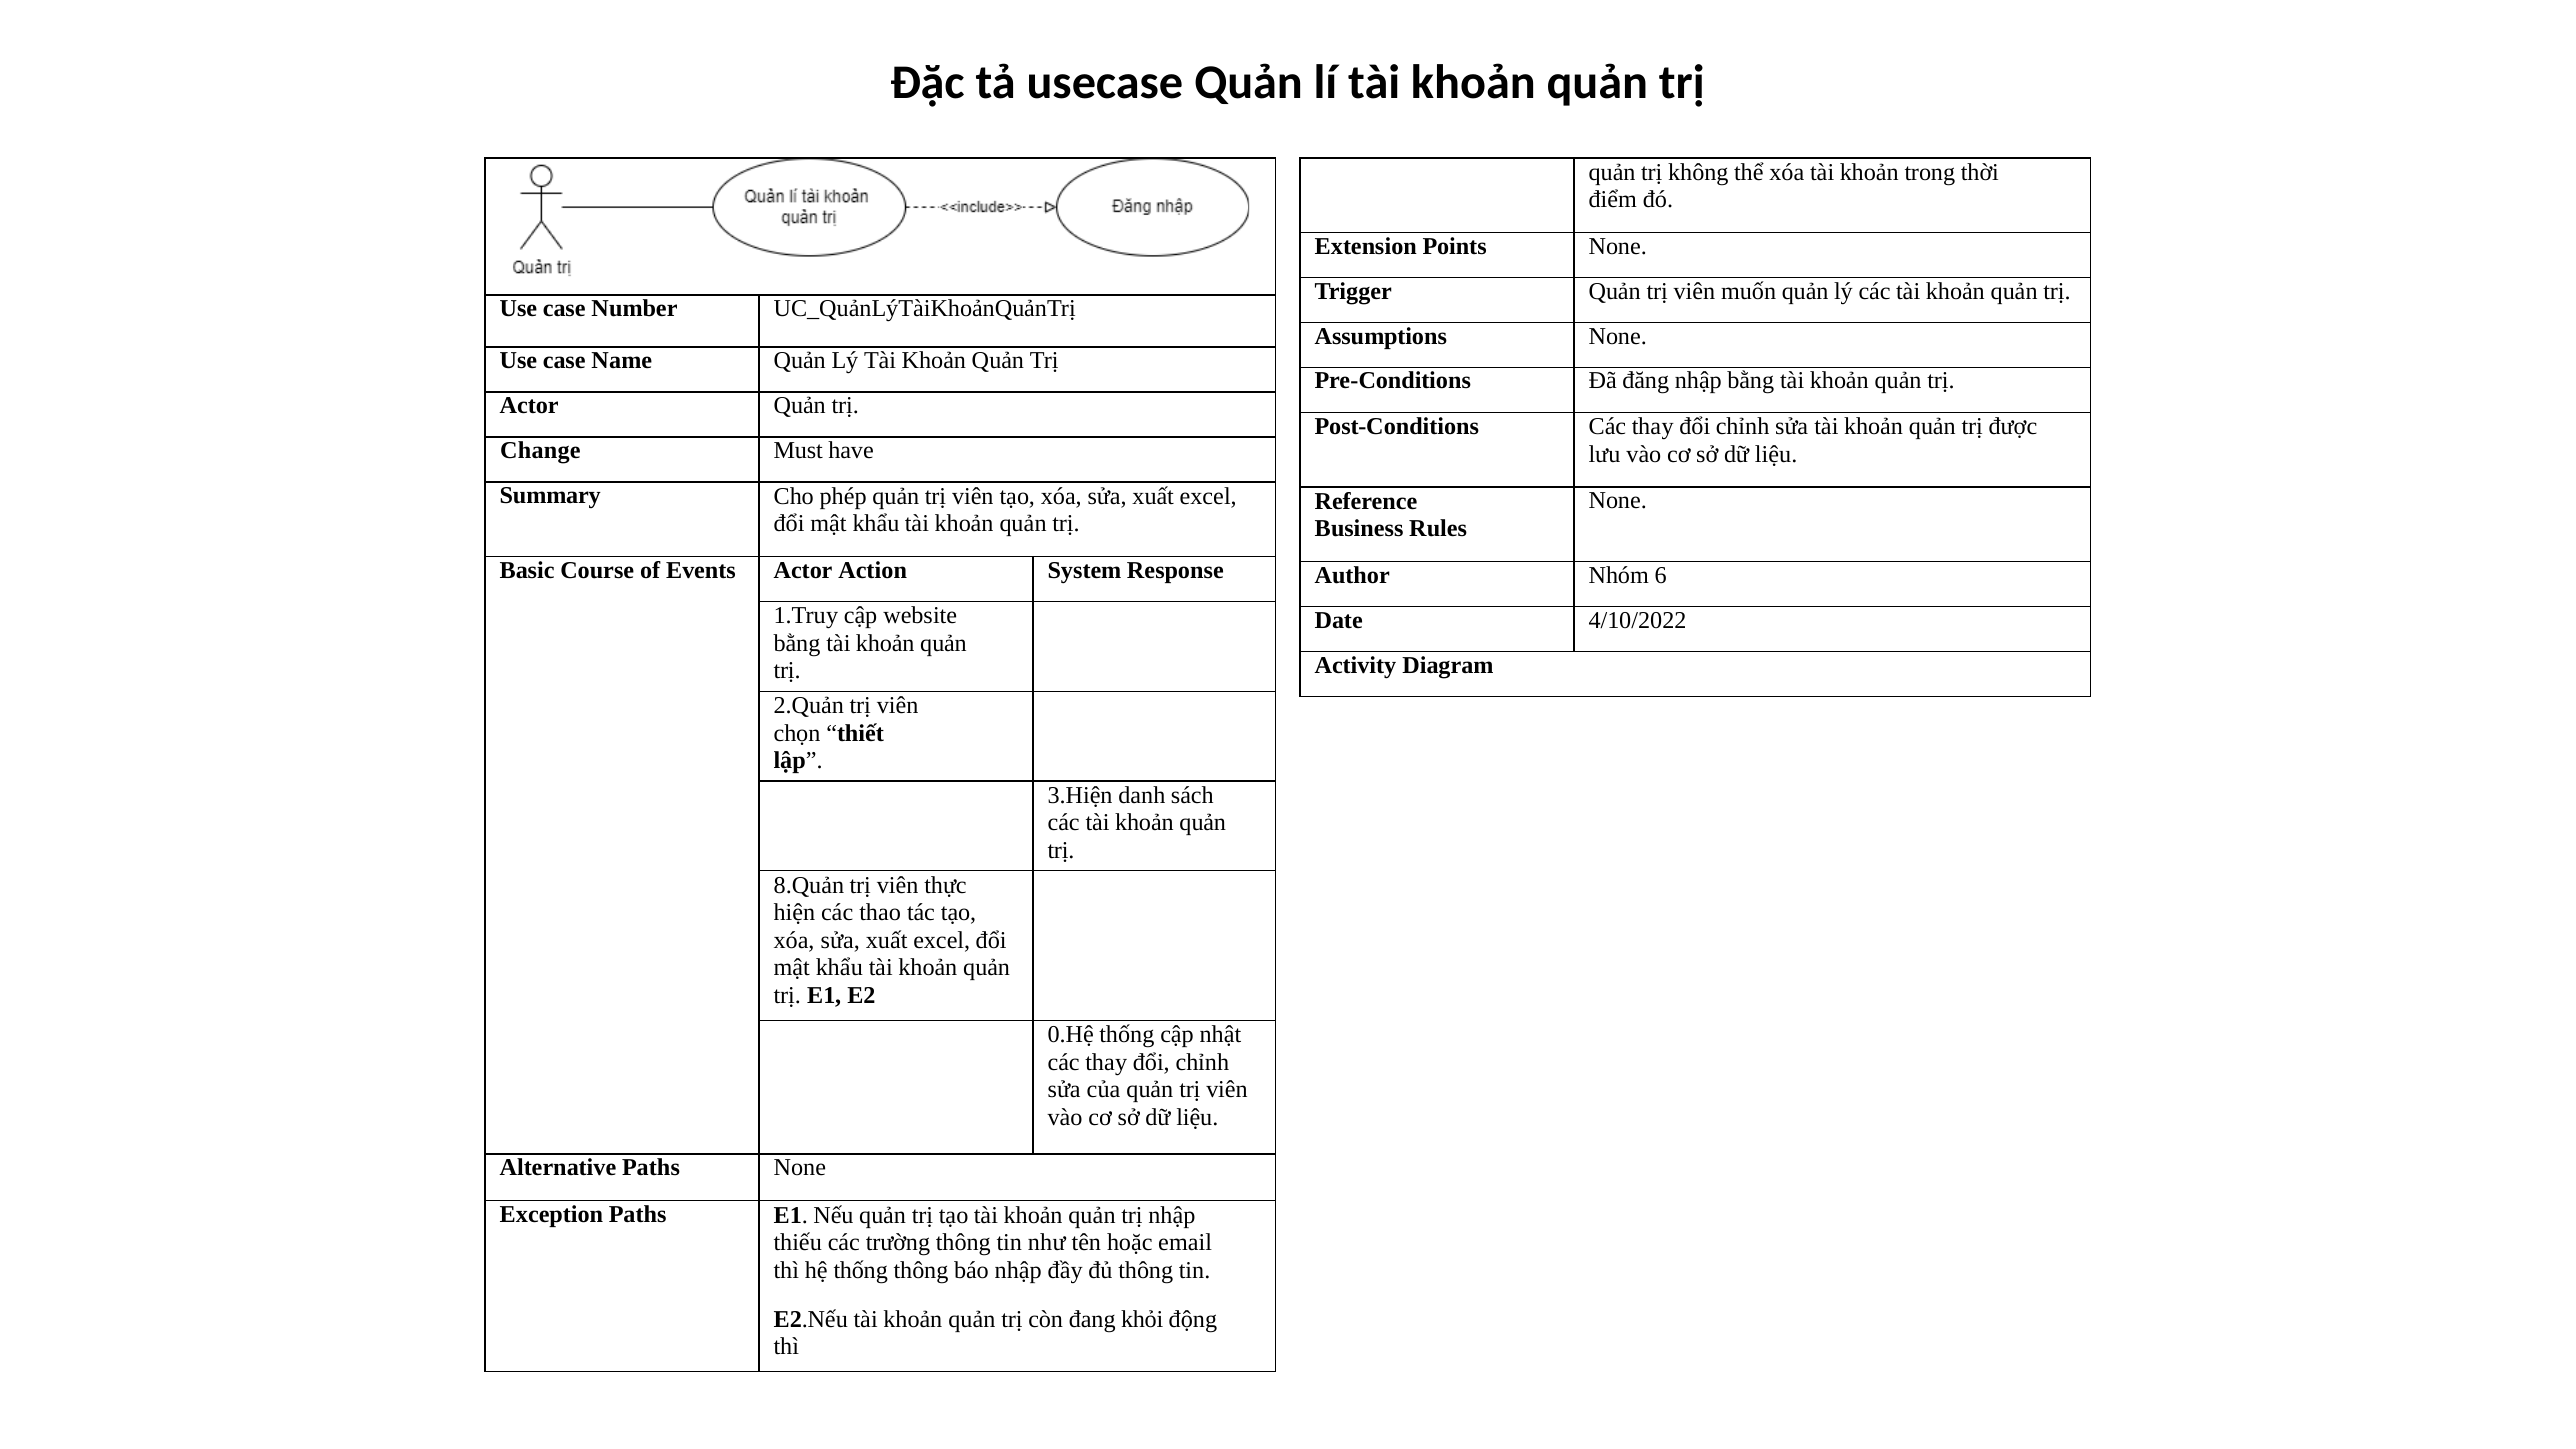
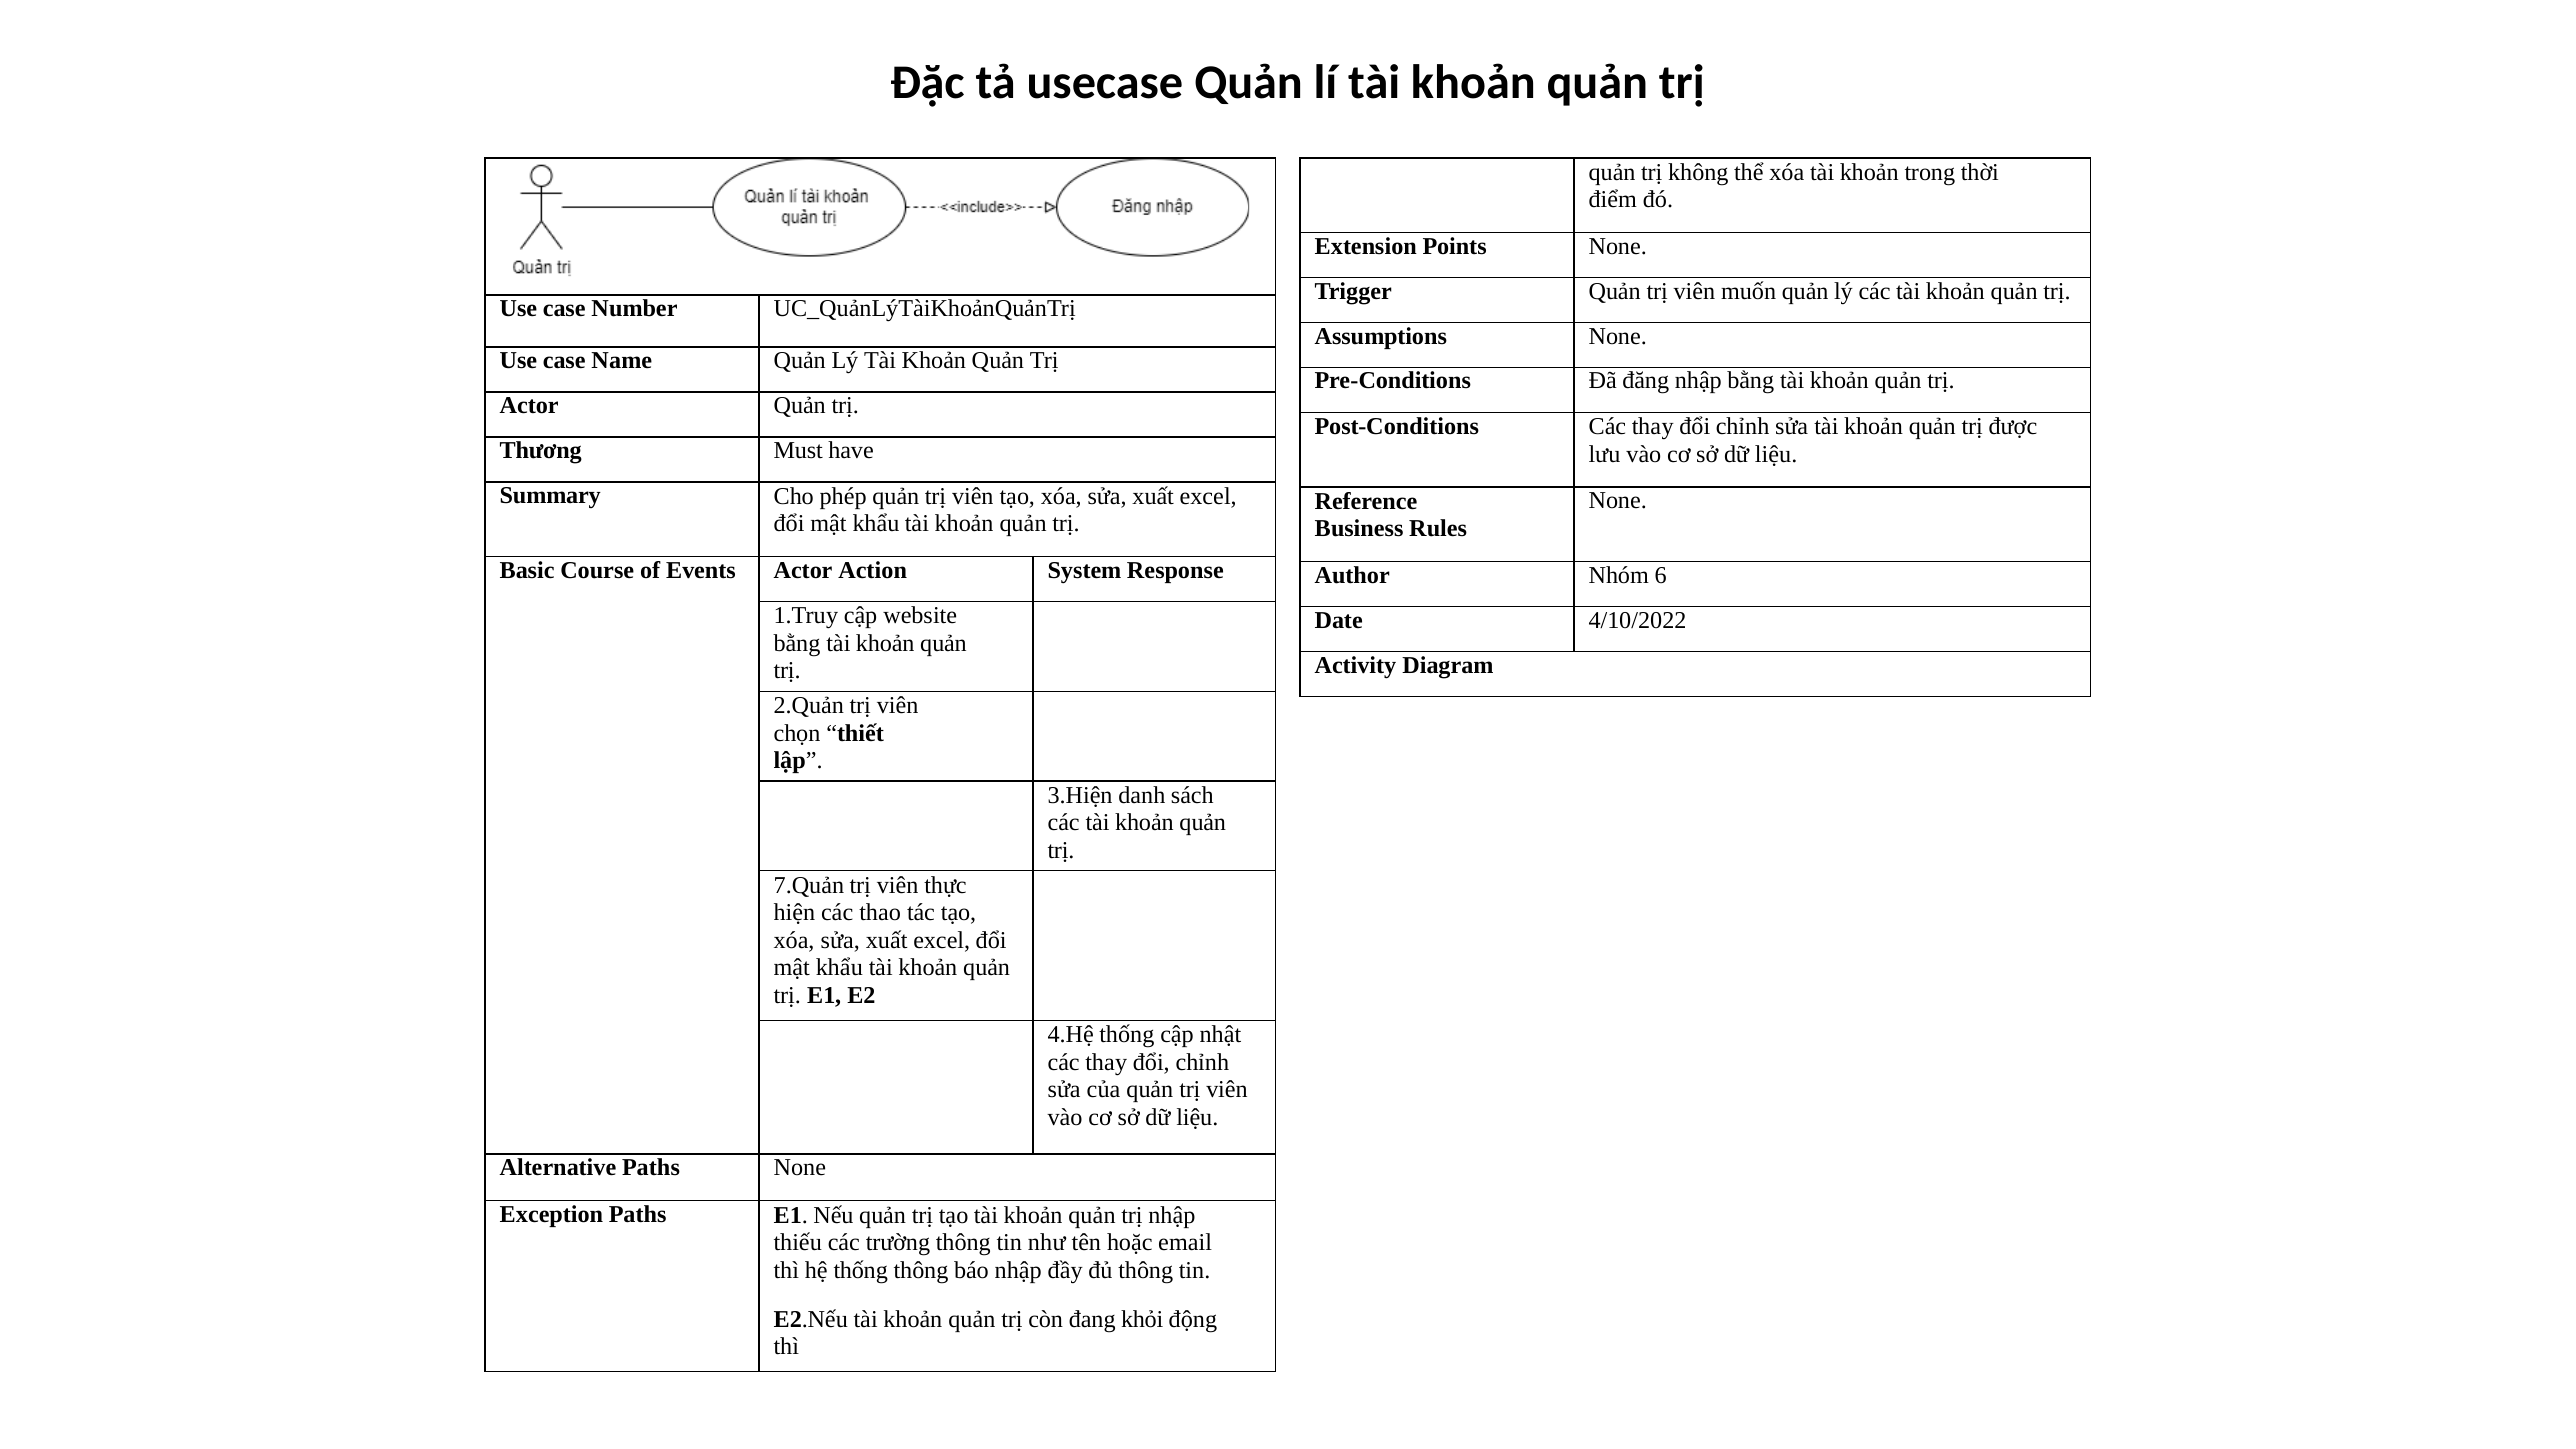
Change: Change -> Thương
8.Quản: 8.Quản -> 7.Quản
0.Hệ: 0.Hệ -> 4.Hệ
